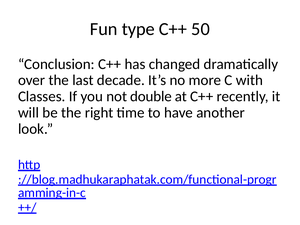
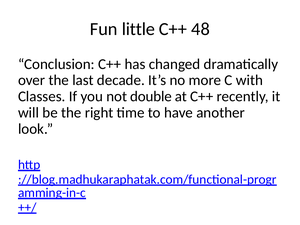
type: type -> little
50: 50 -> 48
